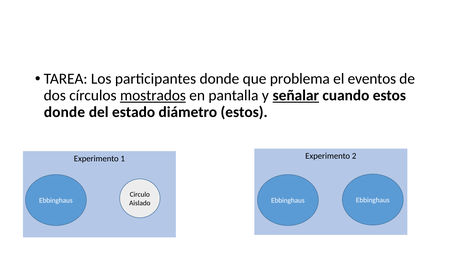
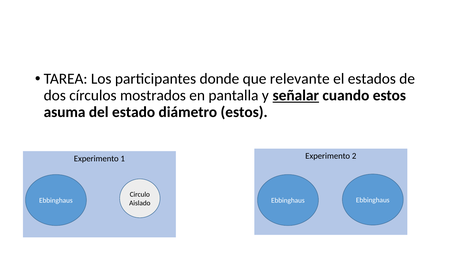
problema: problema -> relevante
eventos: eventos -> estados
mostrados underline: present -> none
donde at (64, 112): donde -> asuma
